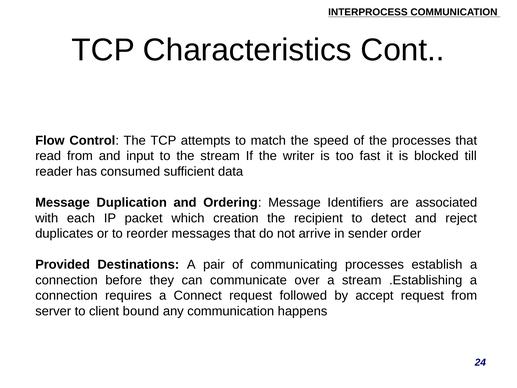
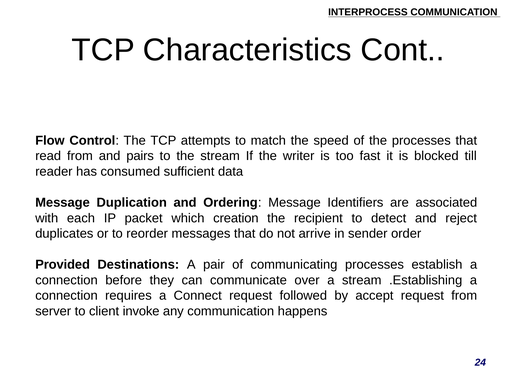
input: input -> pairs
bound: bound -> invoke
